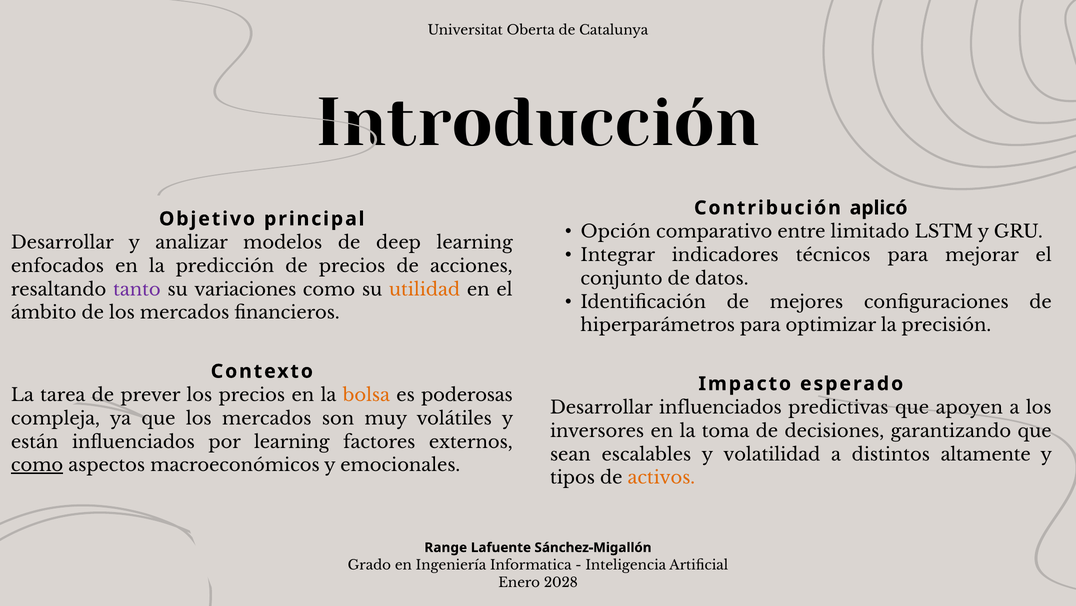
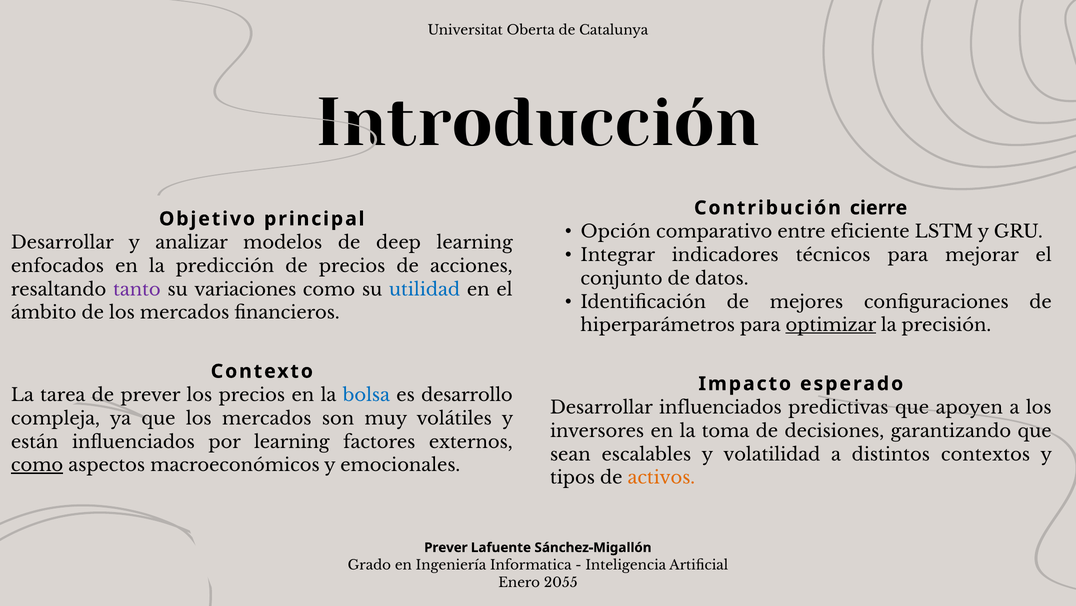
aplicó: aplicó -> cierre
limitado: limitado -> eficiente
utilidad colour: orange -> blue
optimizar underline: none -> present
bolsa colour: orange -> blue
poderosas: poderosas -> desarrollo
altamente: altamente -> contextos
Range at (446, 547): Range -> Prever
2028: 2028 -> 2055
